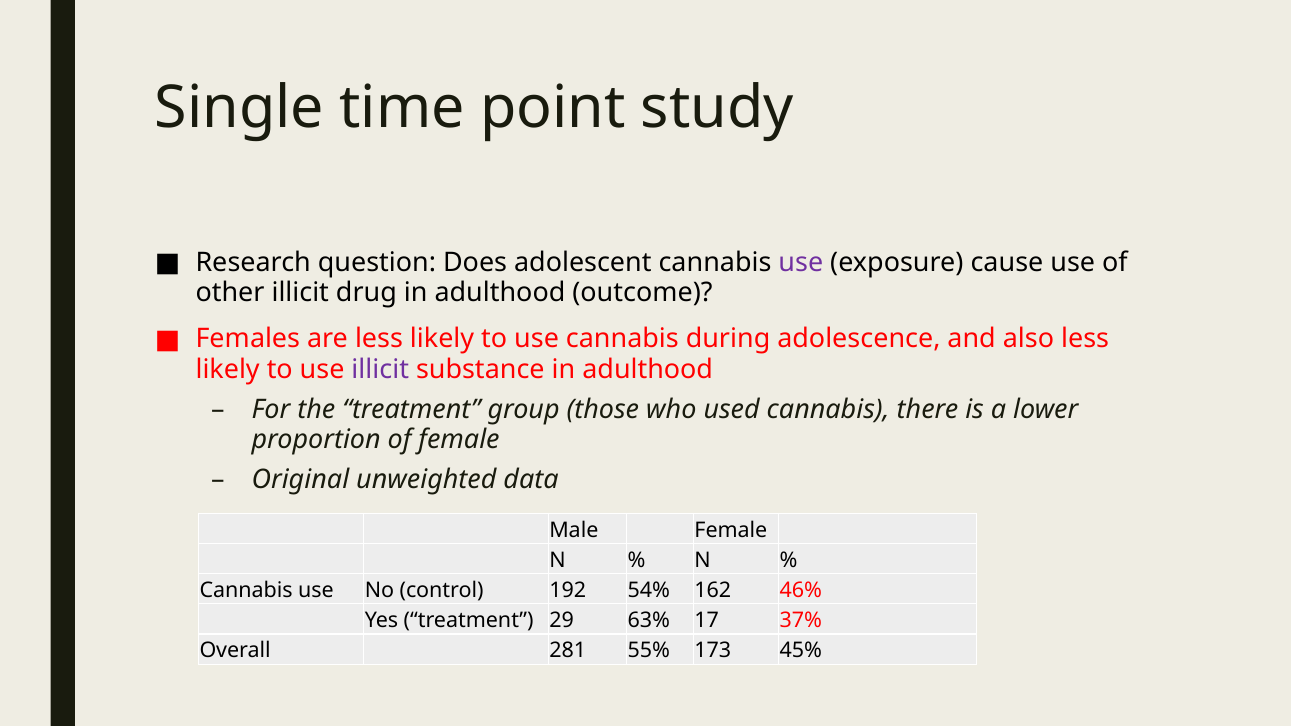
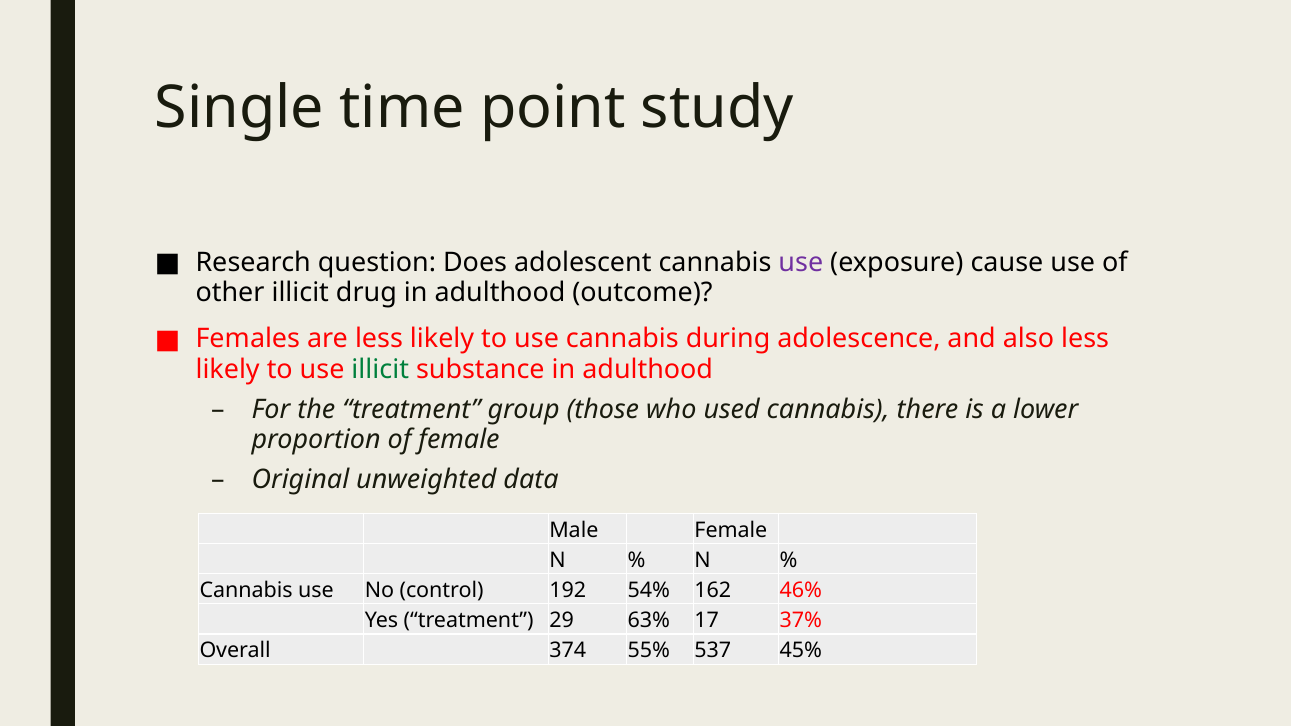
illicit at (380, 369) colour: purple -> green
281: 281 -> 374
173: 173 -> 537
